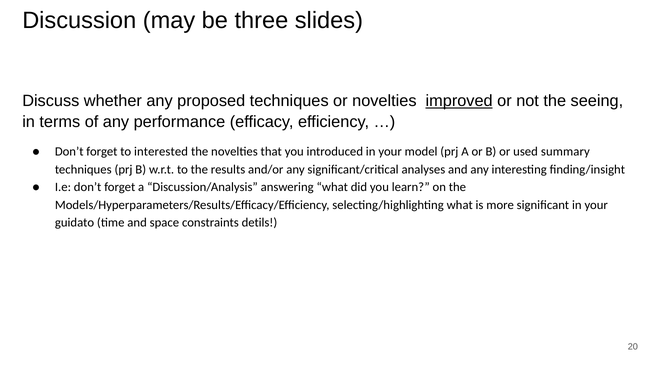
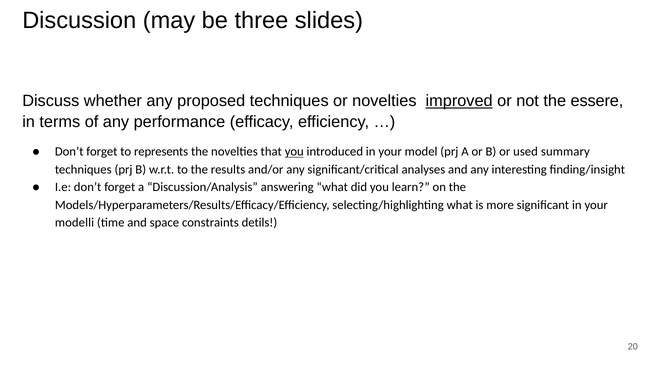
seeing: seeing -> essere
interested: interested -> represents
you at (294, 152) underline: none -> present
guidato: guidato -> modelli
